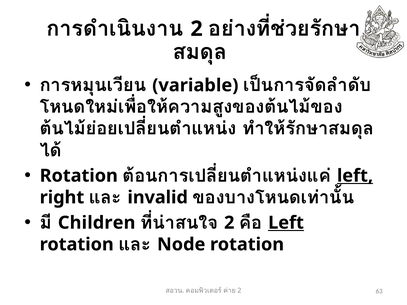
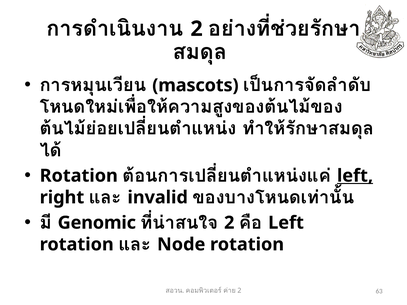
variable: variable -> mascots
Children: Children -> Genomic
Left at (286, 223) underline: present -> none
